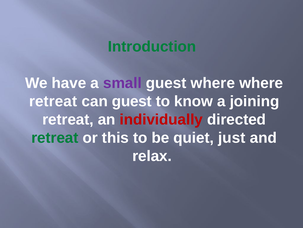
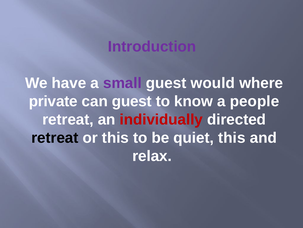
Introduction colour: green -> purple
guest where: where -> would
retreat at (53, 101): retreat -> private
joining: joining -> people
retreat at (55, 137) colour: green -> black
quiet just: just -> this
